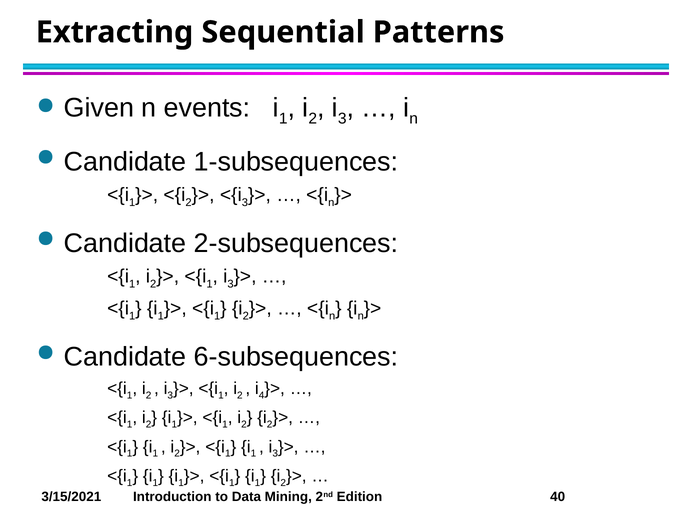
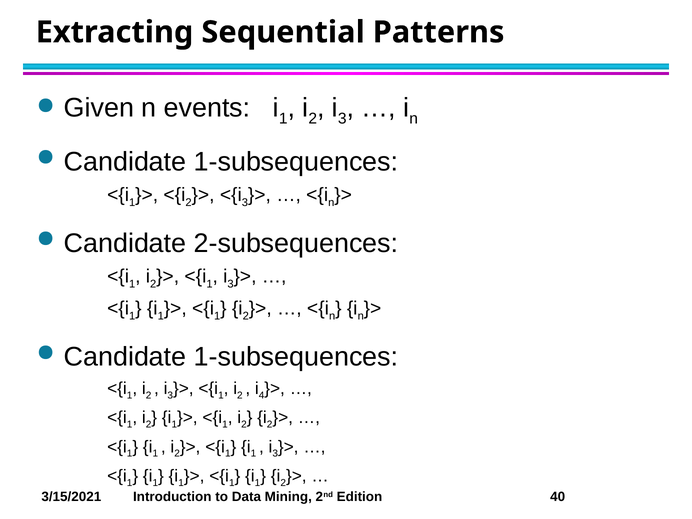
6-subsequences at (296, 357): 6-subsequences -> 1-subsequences
